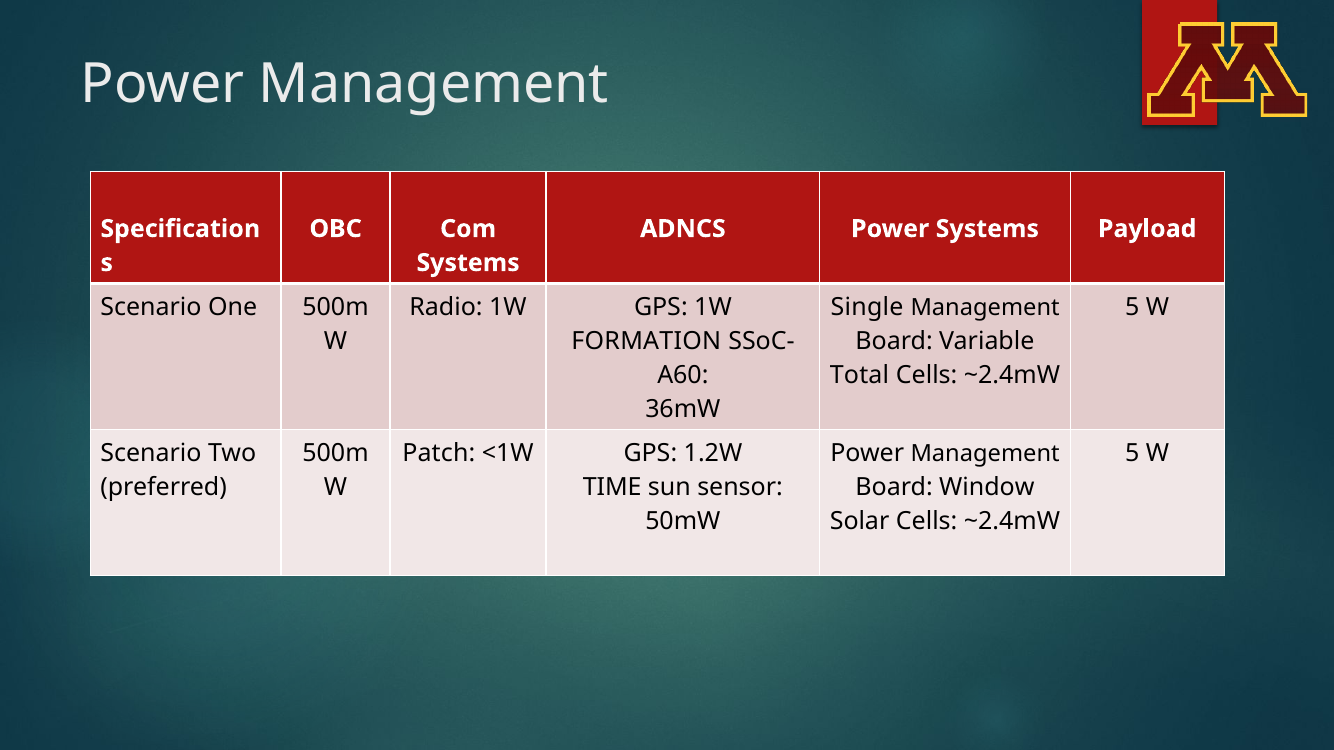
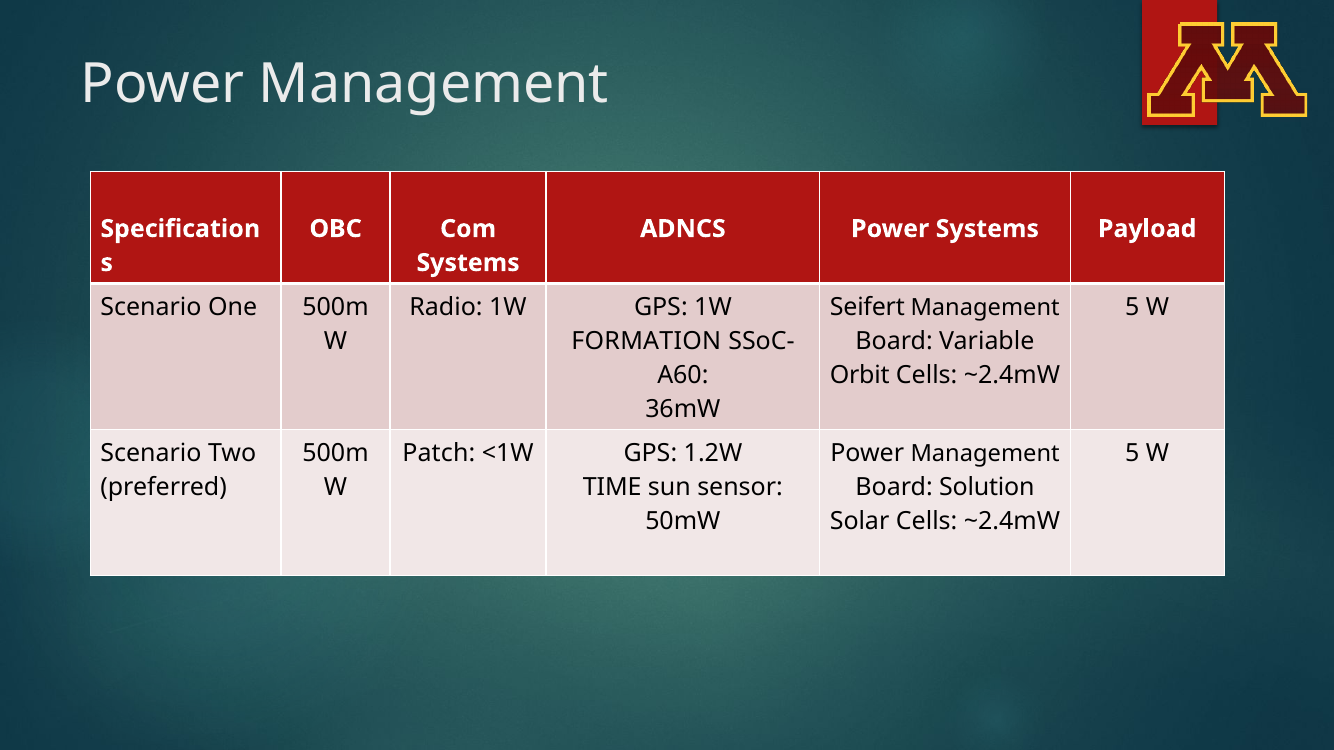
Single: Single -> Seifert
Total: Total -> Orbit
Window: Window -> Solution
